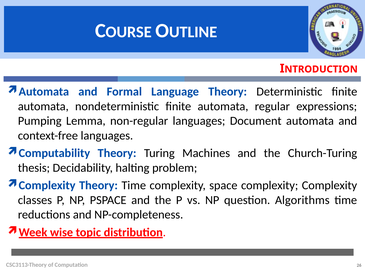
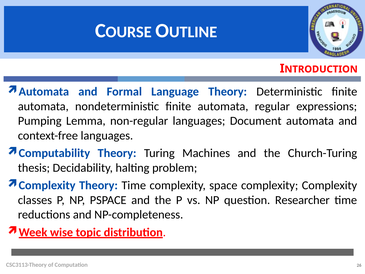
Algorithms: Algorithms -> Researcher
